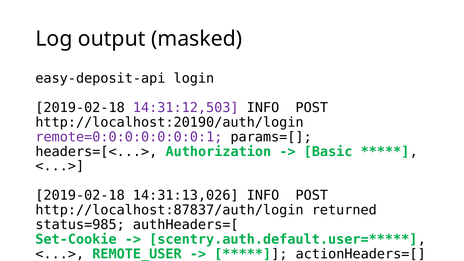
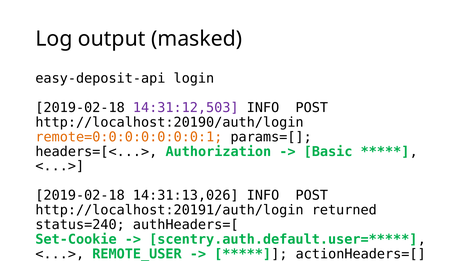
remote=0:0:0:0:0:0:0:1 colour: purple -> orange
http://localhost:87837/auth/login: http://localhost:87837/auth/login -> http://localhost:20191/auth/login
status=985: status=985 -> status=240
